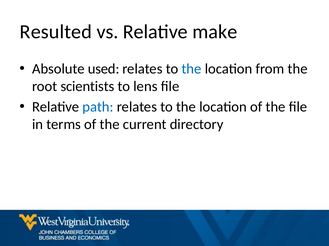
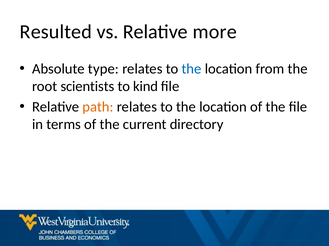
make: make -> more
used: used -> type
lens: lens -> kind
path colour: blue -> orange
